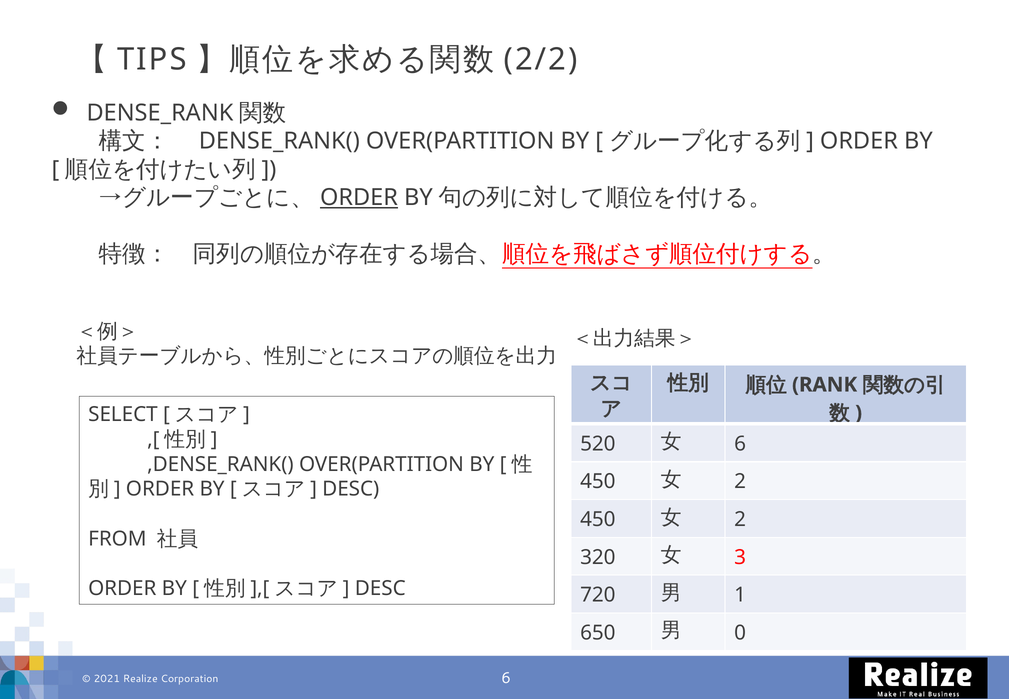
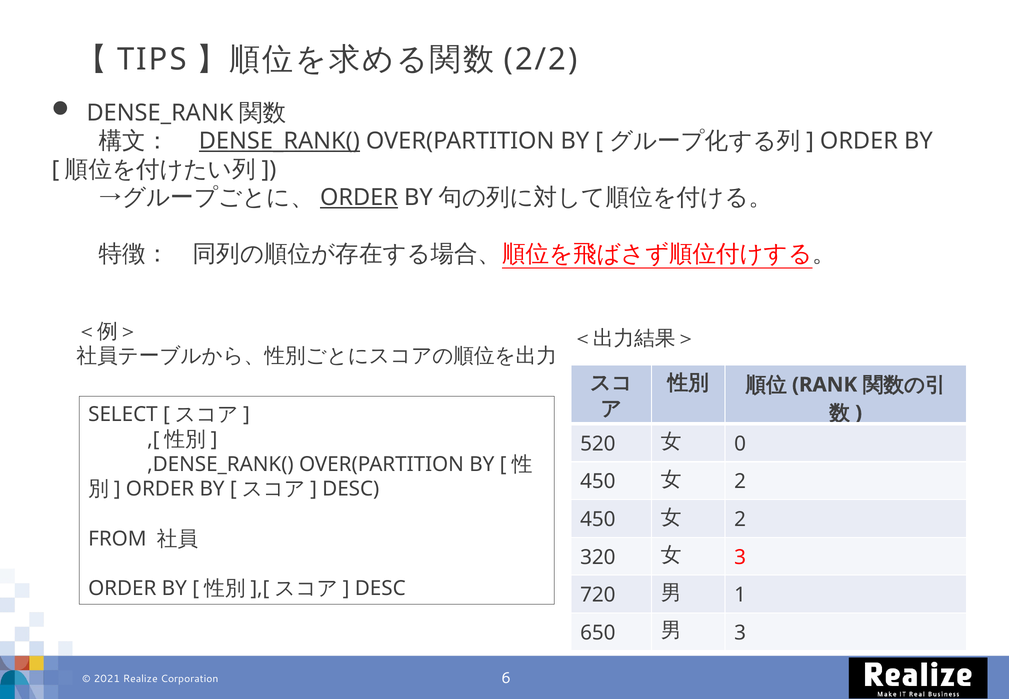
DENSE_RANK( underline: none -> present
6 at (740, 444): 6 -> 0
0 at (740, 632): 0 -> 3
